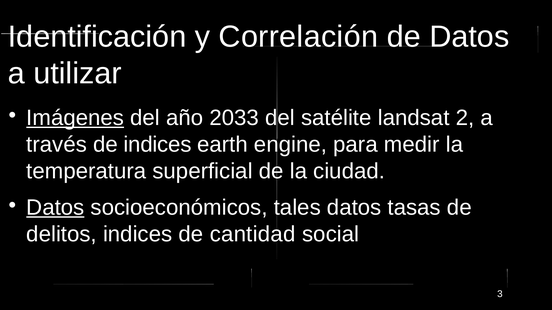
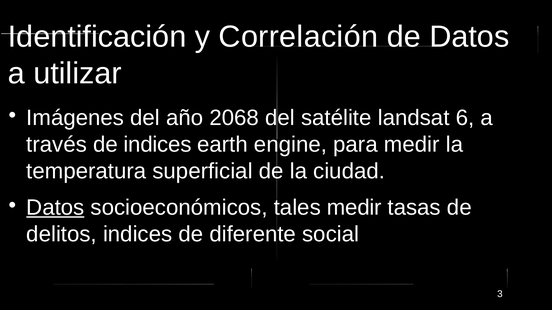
Imágenes underline: present -> none
2033: 2033 -> 2068
2: 2 -> 6
tales datos: datos -> medir
cantidad: cantidad -> diferente
